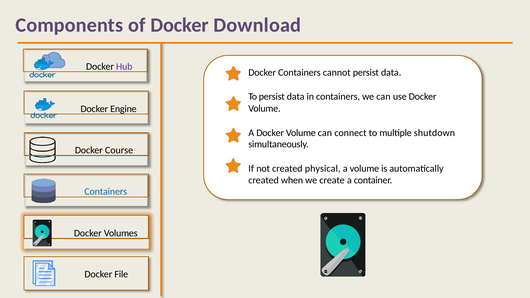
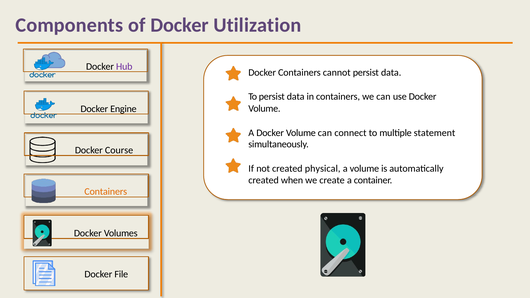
Download: Download -> Utilization
shutdown: shutdown -> statement
Containers at (106, 192) colour: blue -> orange
